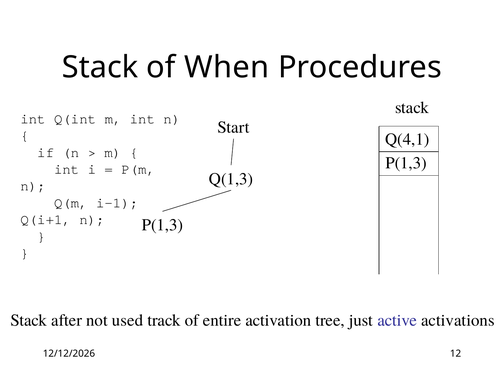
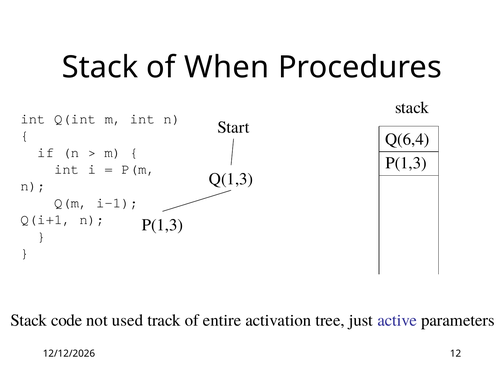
Q(4,1: Q(4,1 -> Q(6,4
after: after -> code
activations: activations -> parameters
